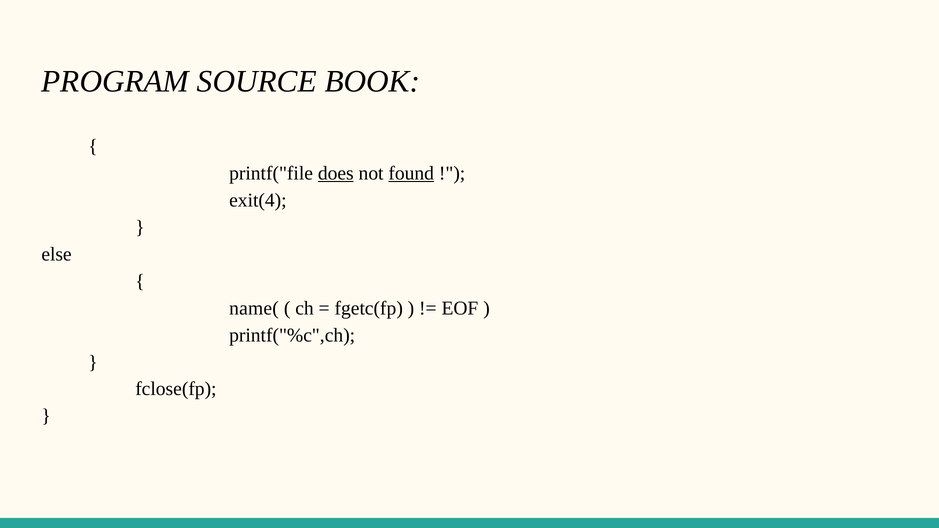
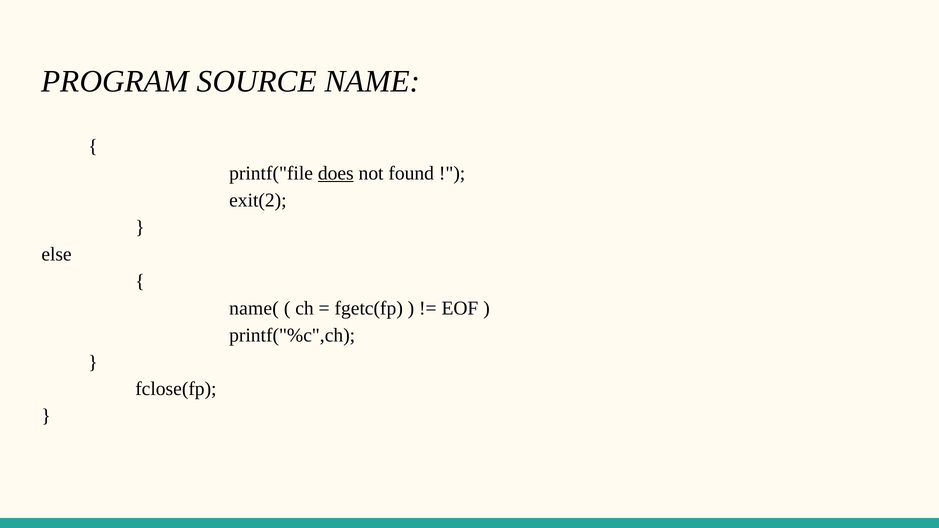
BOOK: BOOK -> NAME
found underline: present -> none
exit(4: exit(4 -> exit(2
